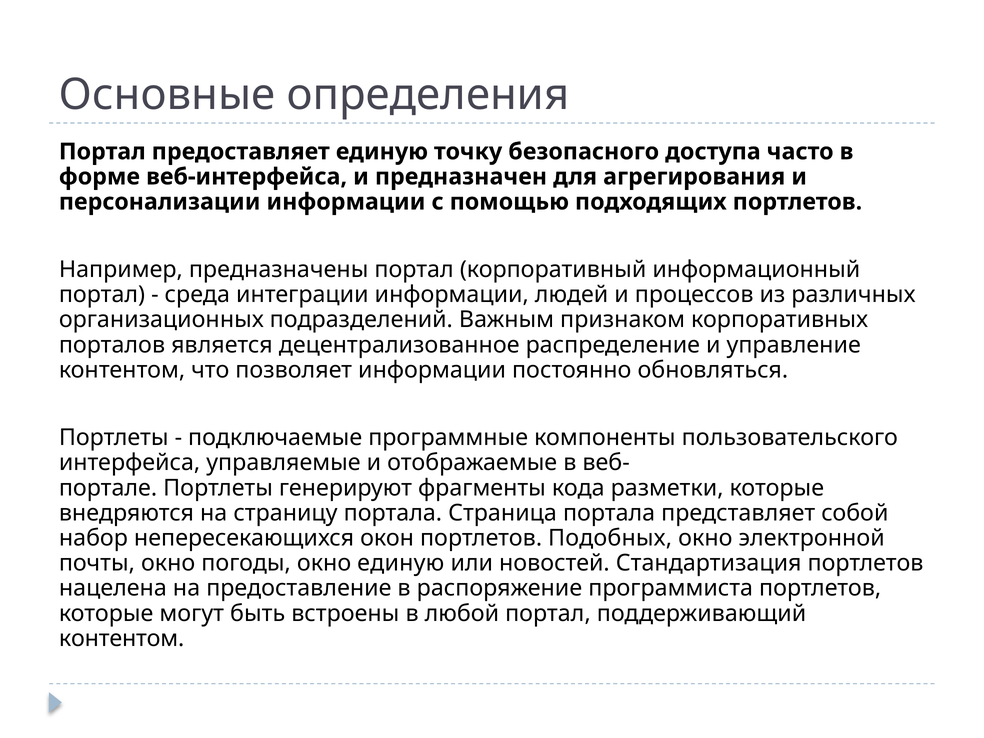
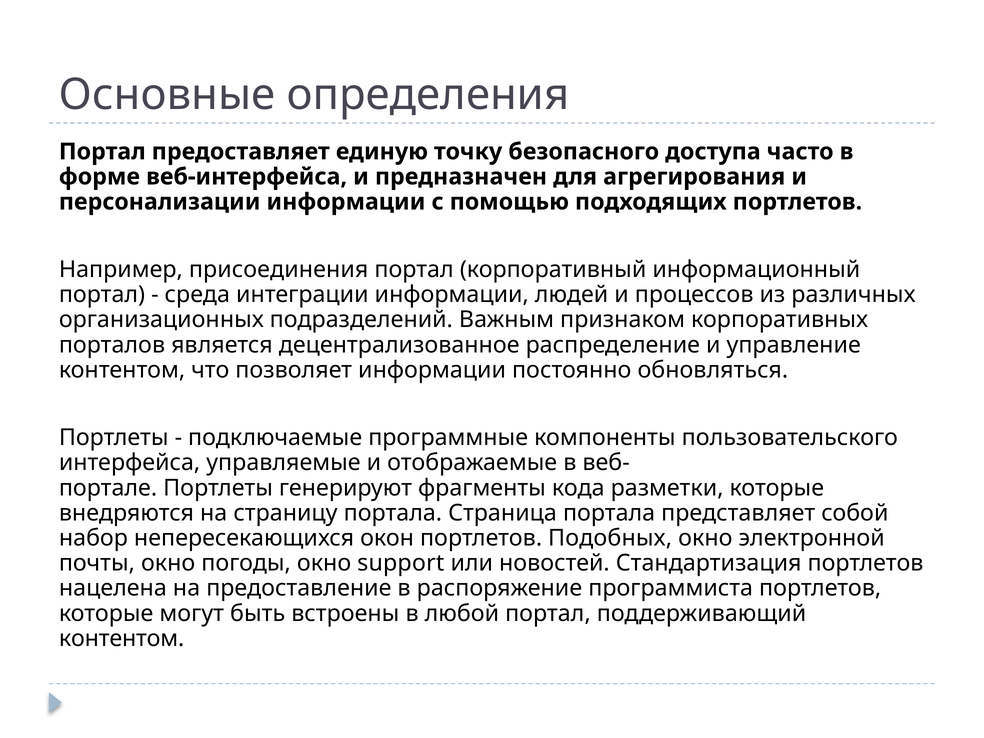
предназначены: предназначены -> присоединения
окно единую: единую -> support
